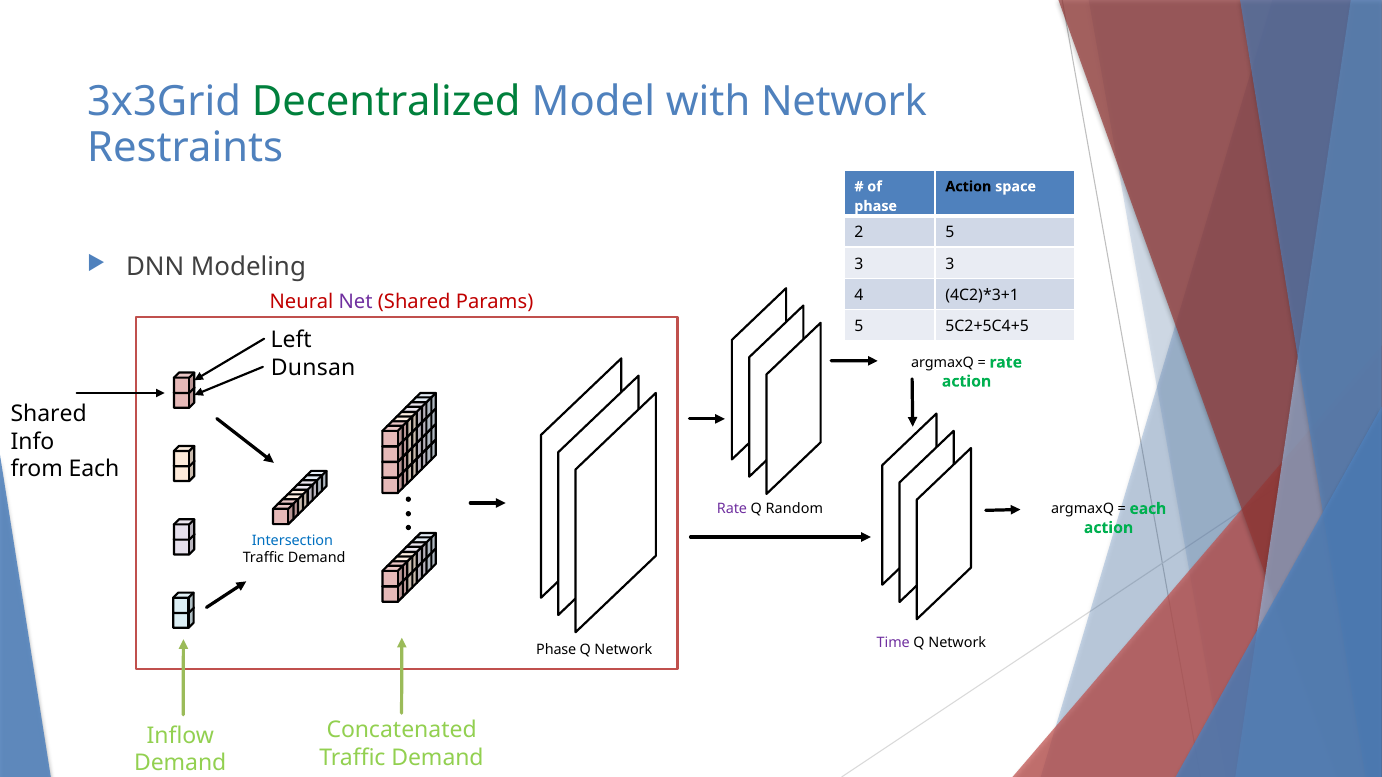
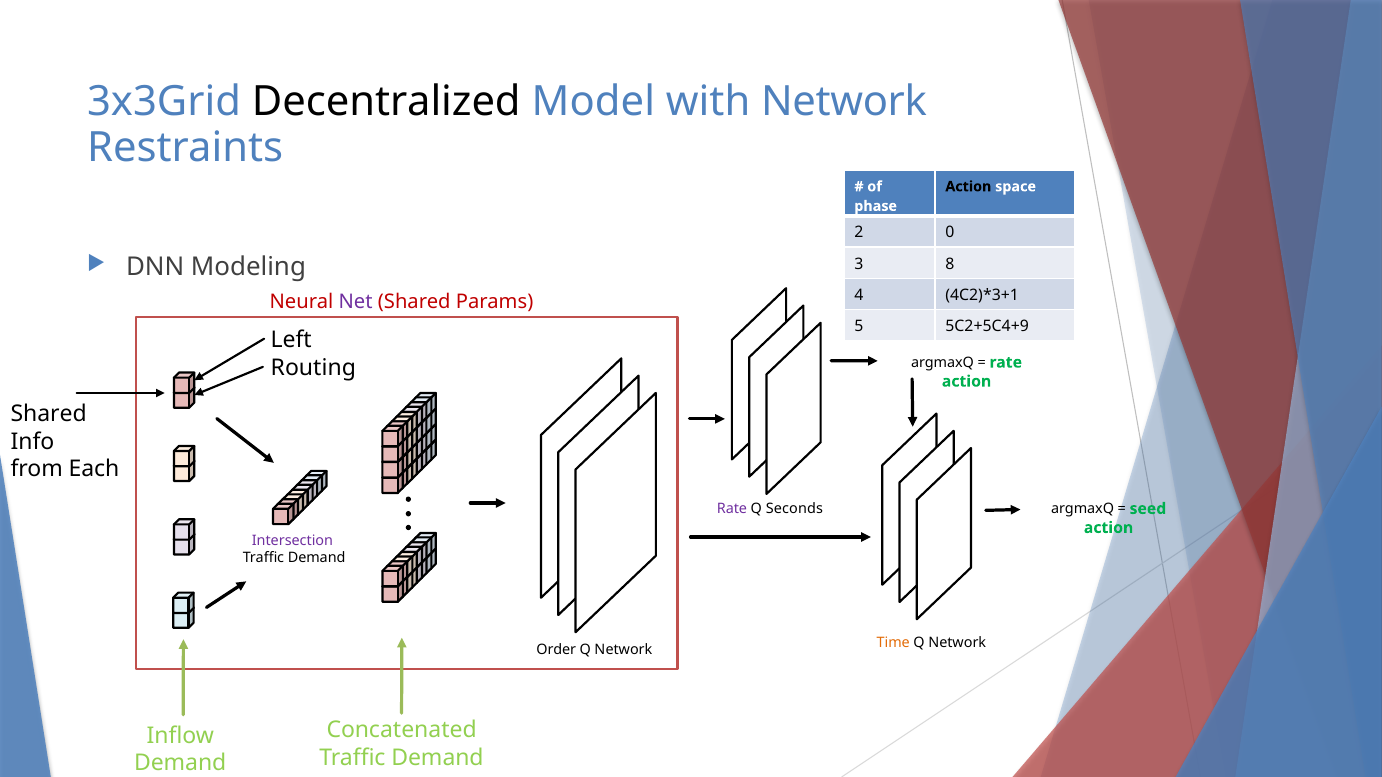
Decentralized colour: green -> black
2 5: 5 -> 0
3 3: 3 -> 8
5C2+5C4+5: 5C2+5C4+5 -> 5C2+5C4+9
Dunsan: Dunsan -> Routing
Random: Random -> Seconds
each at (1148, 509): each -> seed
Intersection colour: blue -> purple
Phase at (556, 650): Phase -> Order
Time colour: purple -> orange
